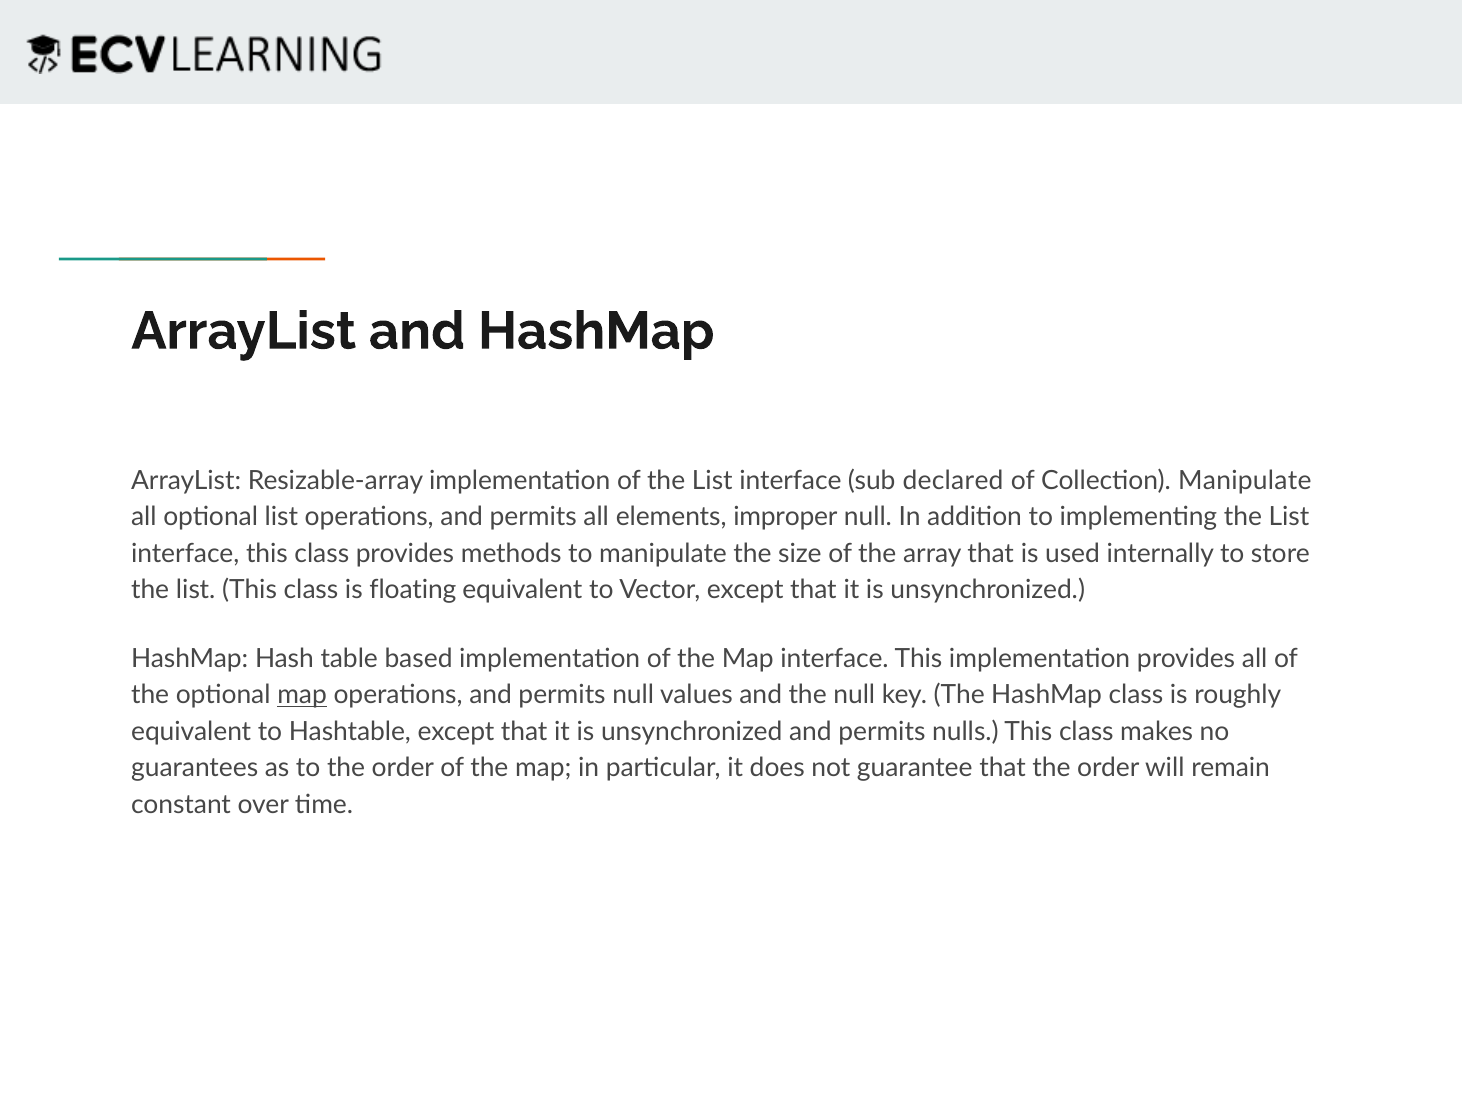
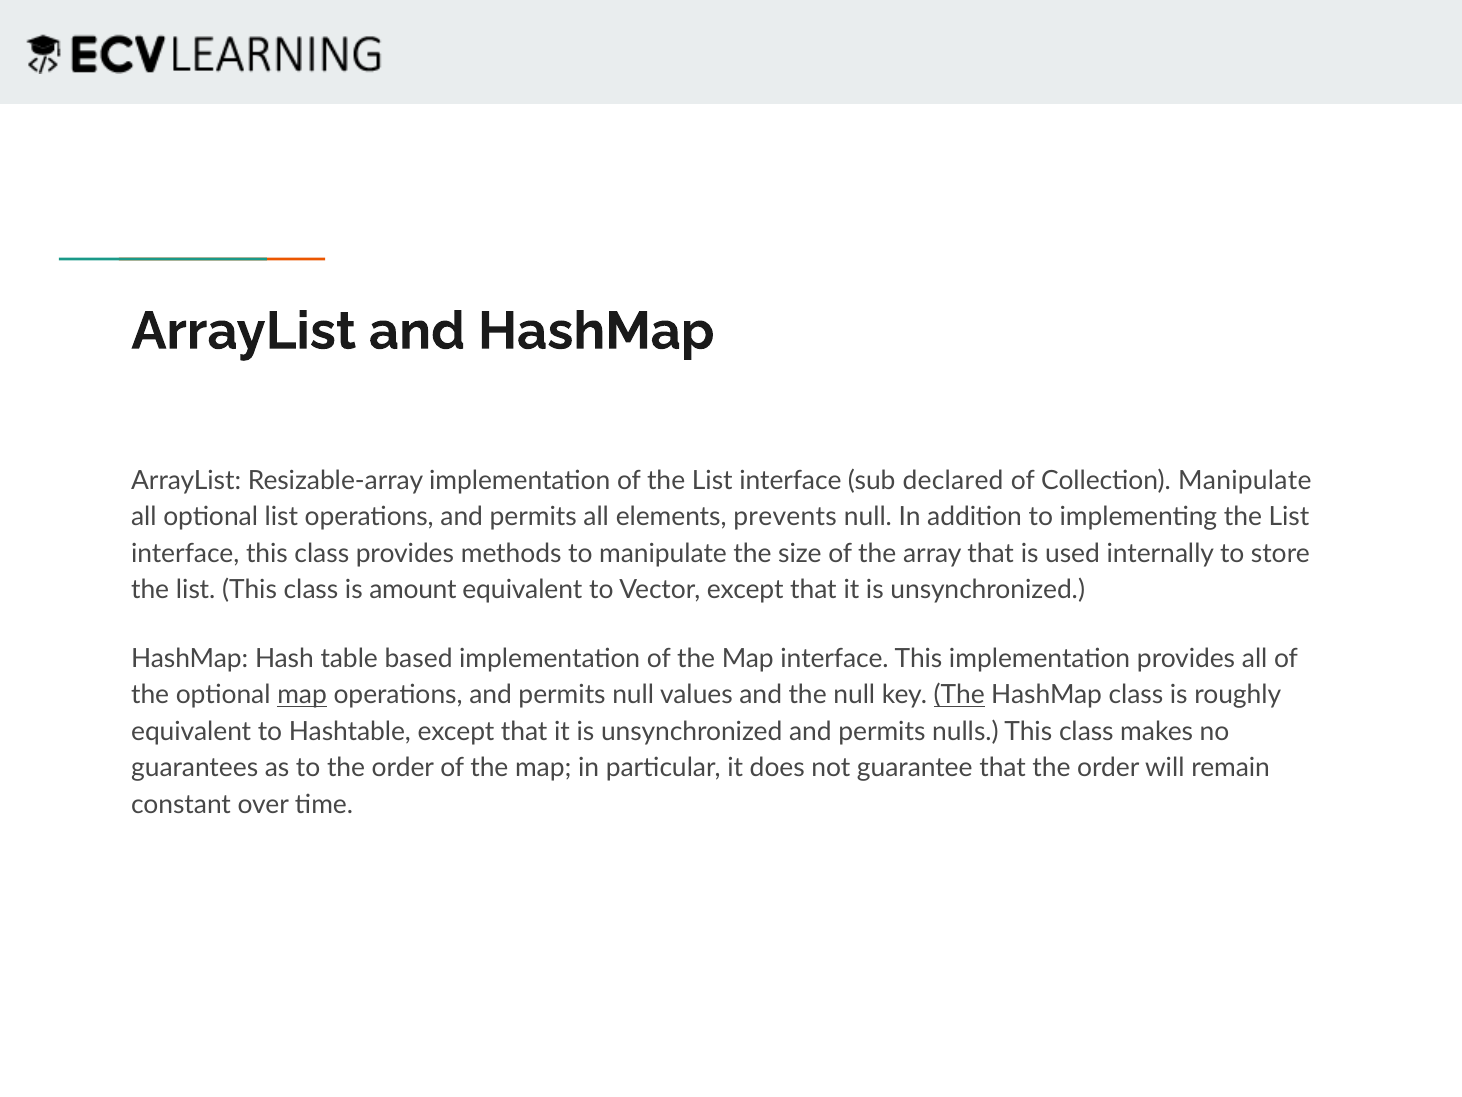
improper: improper -> prevents
floating: floating -> amount
The at (959, 695) underline: none -> present
